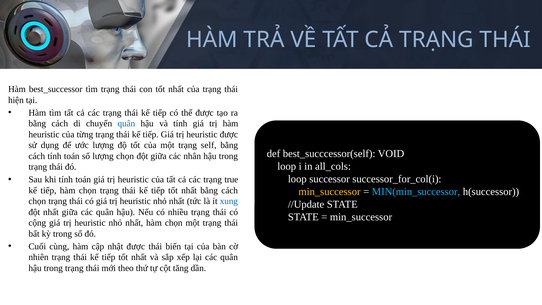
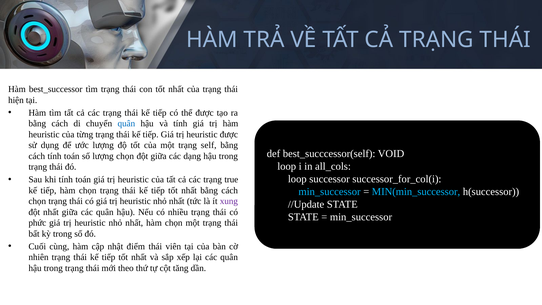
nhân: nhân -> dạng
min_successor at (330, 192) colour: yellow -> light blue
xung colour: blue -> purple
cộng: cộng -> phức
nhật được: được -> điểm
biến: biến -> viên
